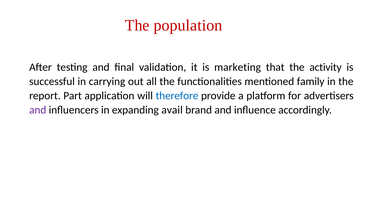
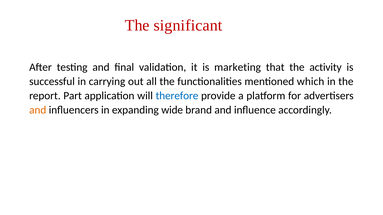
population: population -> significant
family: family -> which
and at (38, 110) colour: purple -> orange
avail: avail -> wide
